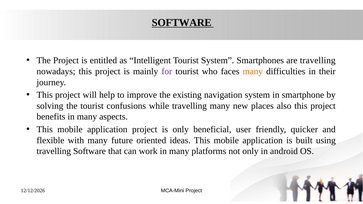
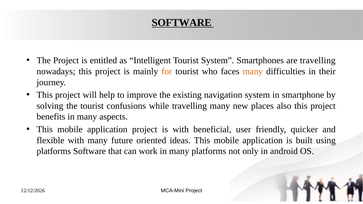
for colour: purple -> orange
is only: only -> with
travelling at (54, 151): travelling -> platforms
